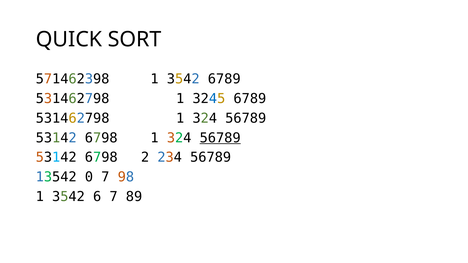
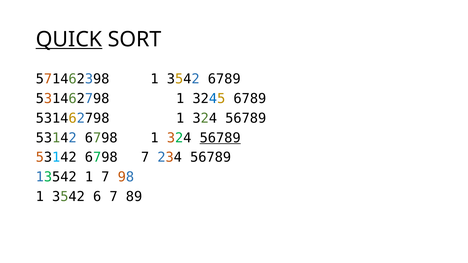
QUICK underline: none -> present
6798 2: 2 -> 7
13542 0: 0 -> 1
